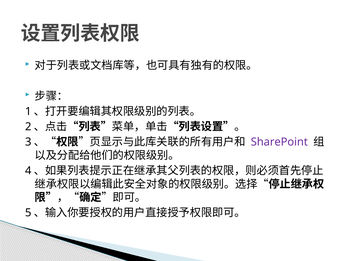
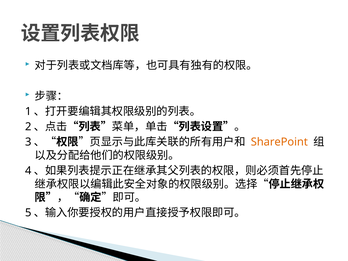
SharePoint colour: purple -> orange
